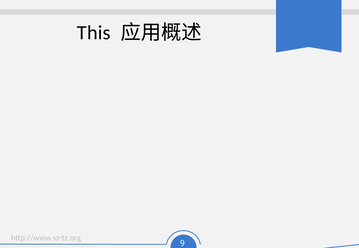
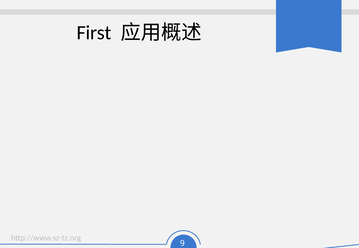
This: This -> First
